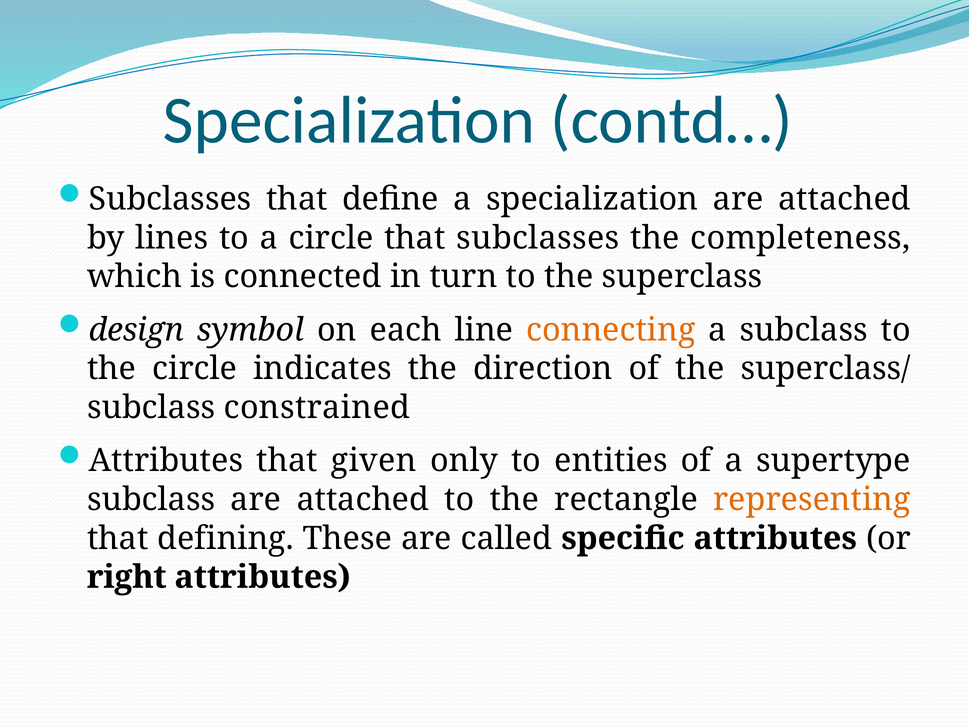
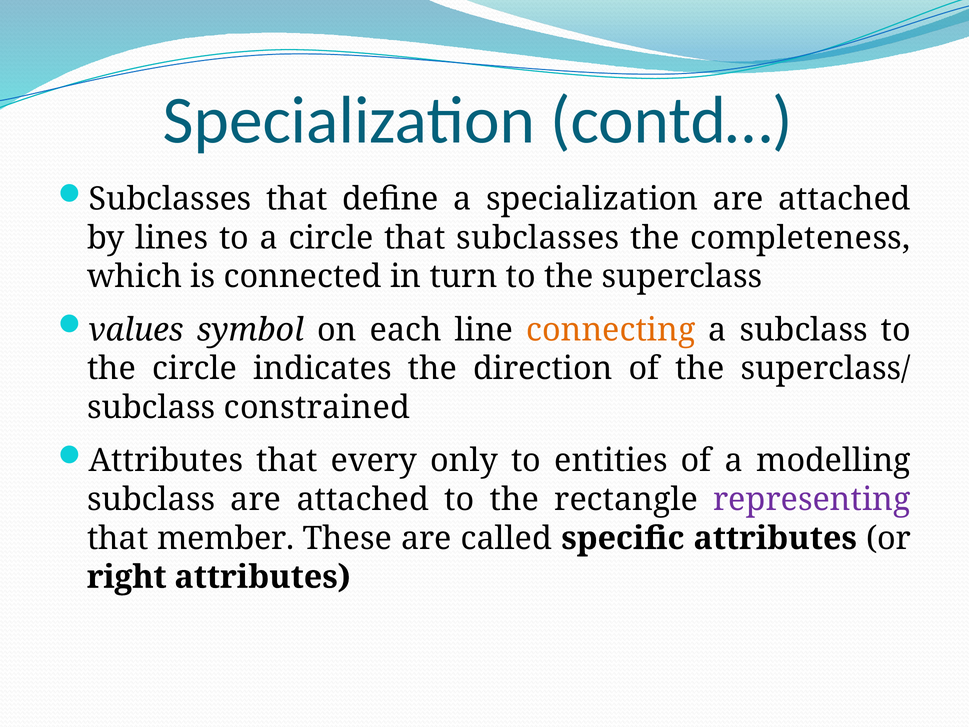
design: design -> values
given: given -> every
supertype: supertype -> modelling
representing colour: orange -> purple
defining: defining -> member
